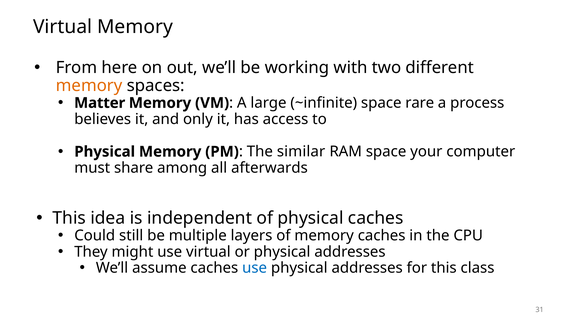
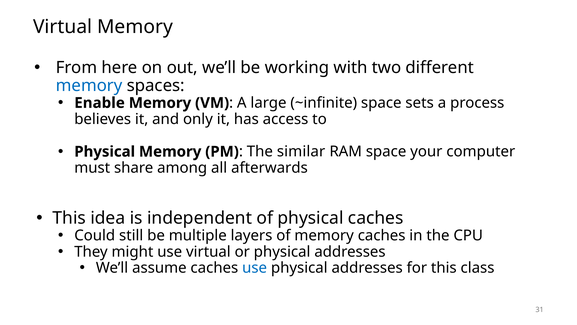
memory at (89, 86) colour: orange -> blue
Matter: Matter -> Enable
rare: rare -> sets
